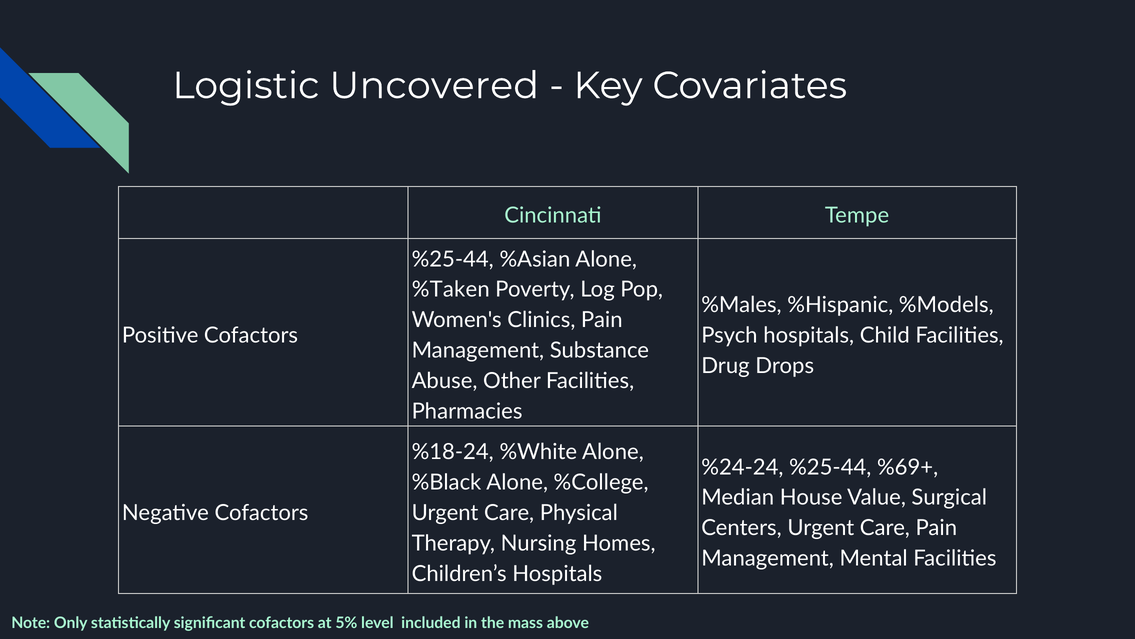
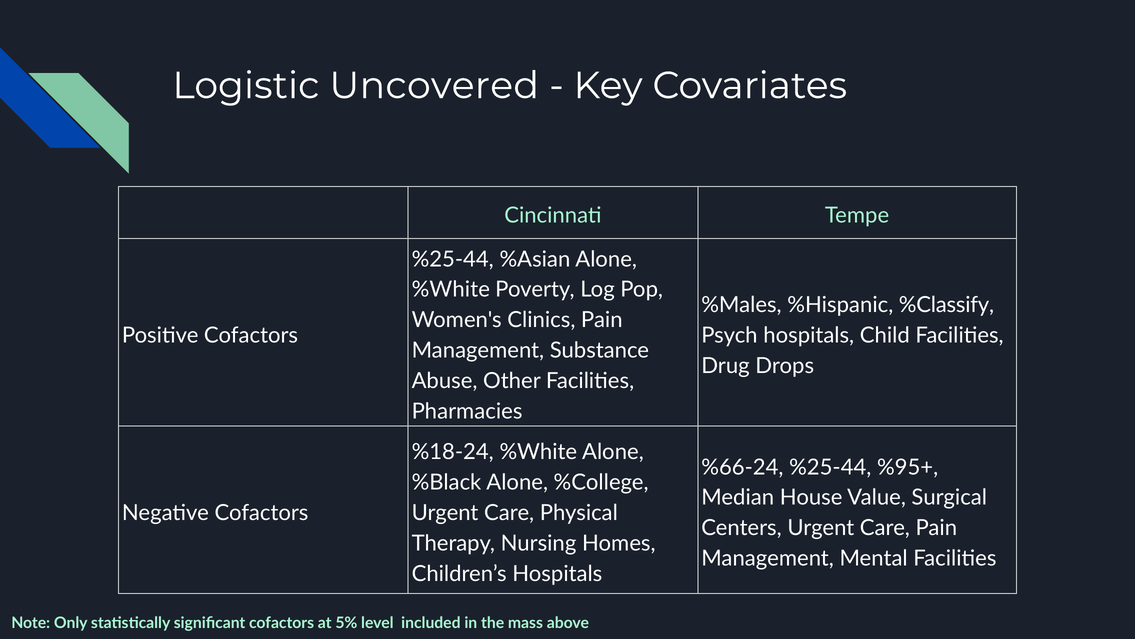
%Taken at (451, 289): %Taken -> %White
%Models: %Models -> %Classify
%24-24: %24-24 -> %66-24
%69+: %69+ -> %95+
